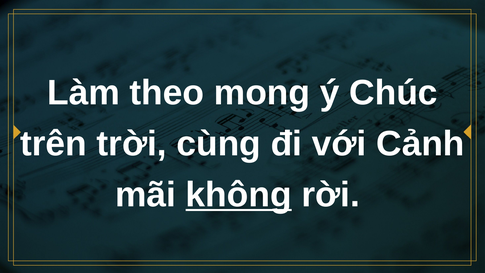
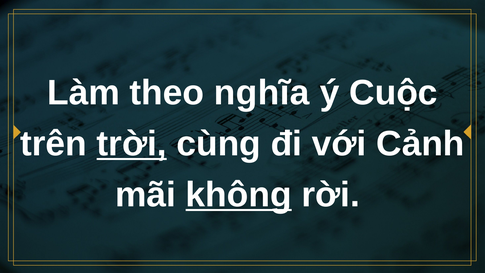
mong: mong -> nghĩa
Chúc: Chúc -> Cuộc
trời underline: none -> present
